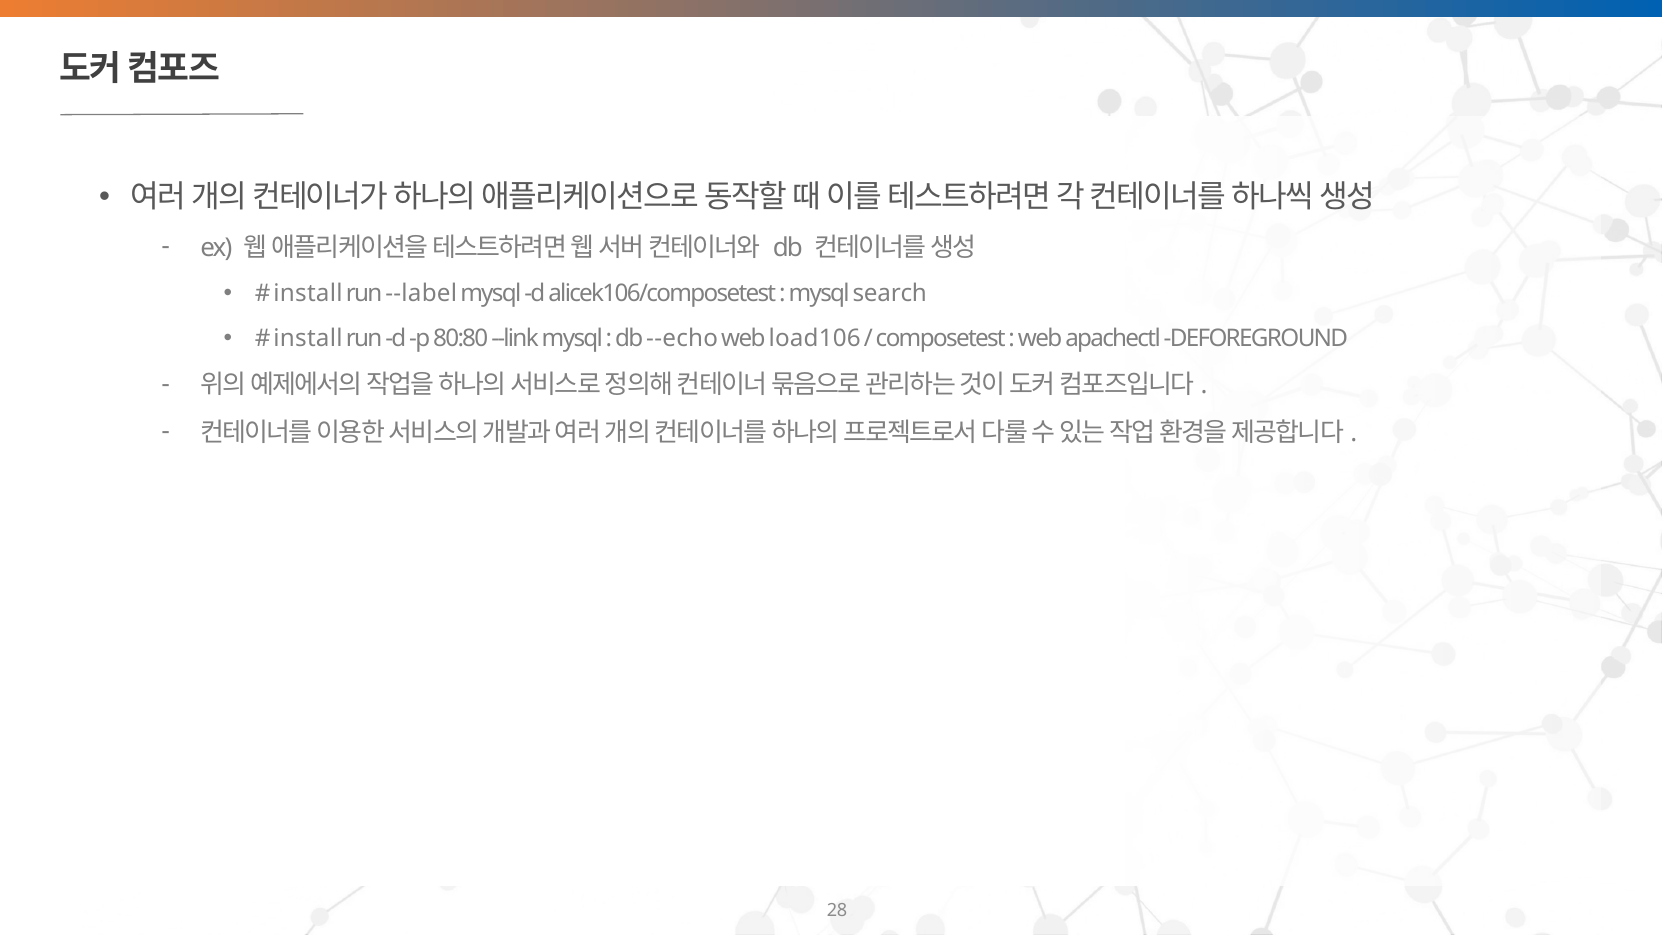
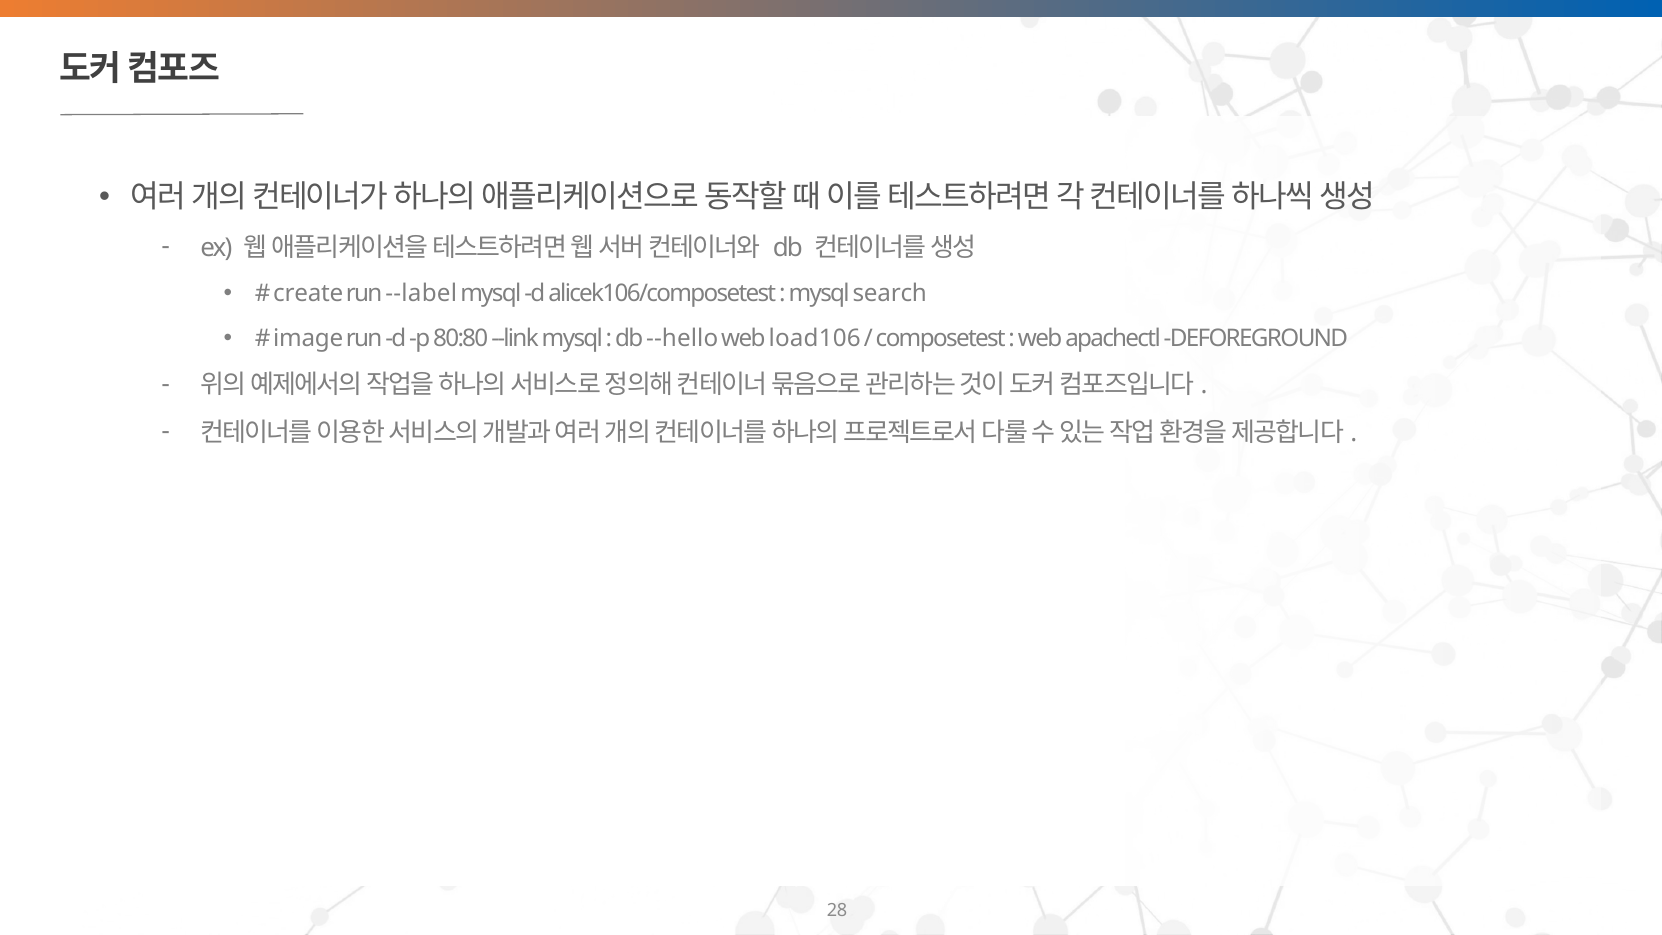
install at (308, 294): install -> create
install at (308, 339): install -> image
--echo: --echo -> --hello
